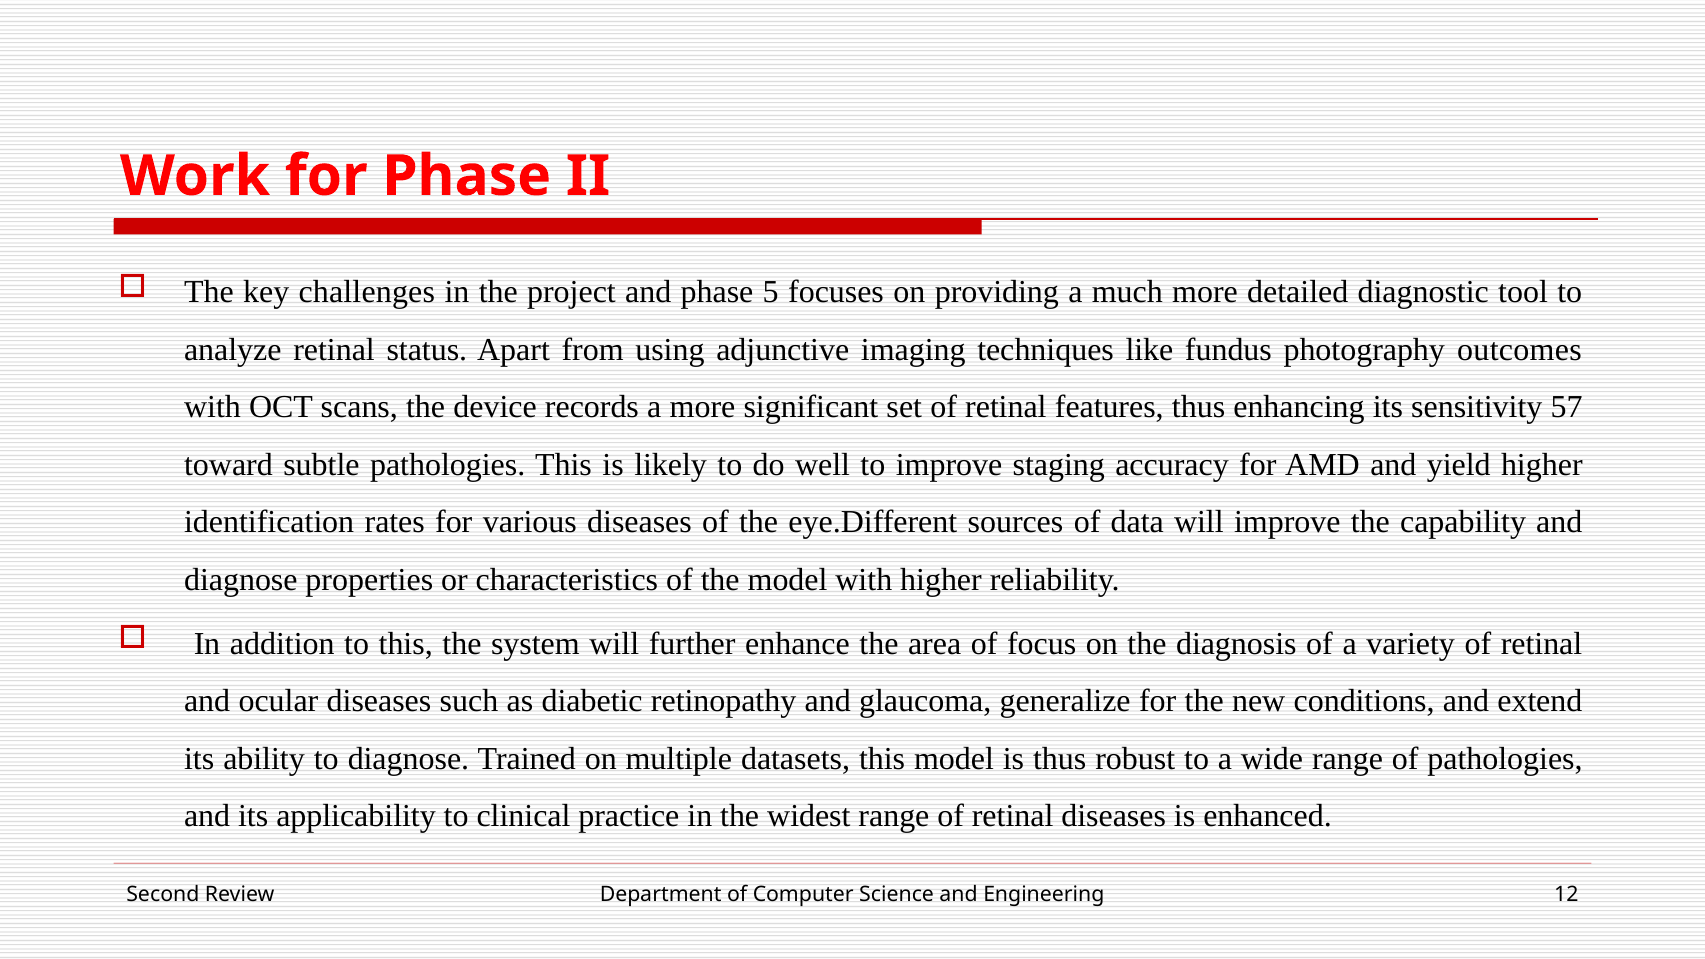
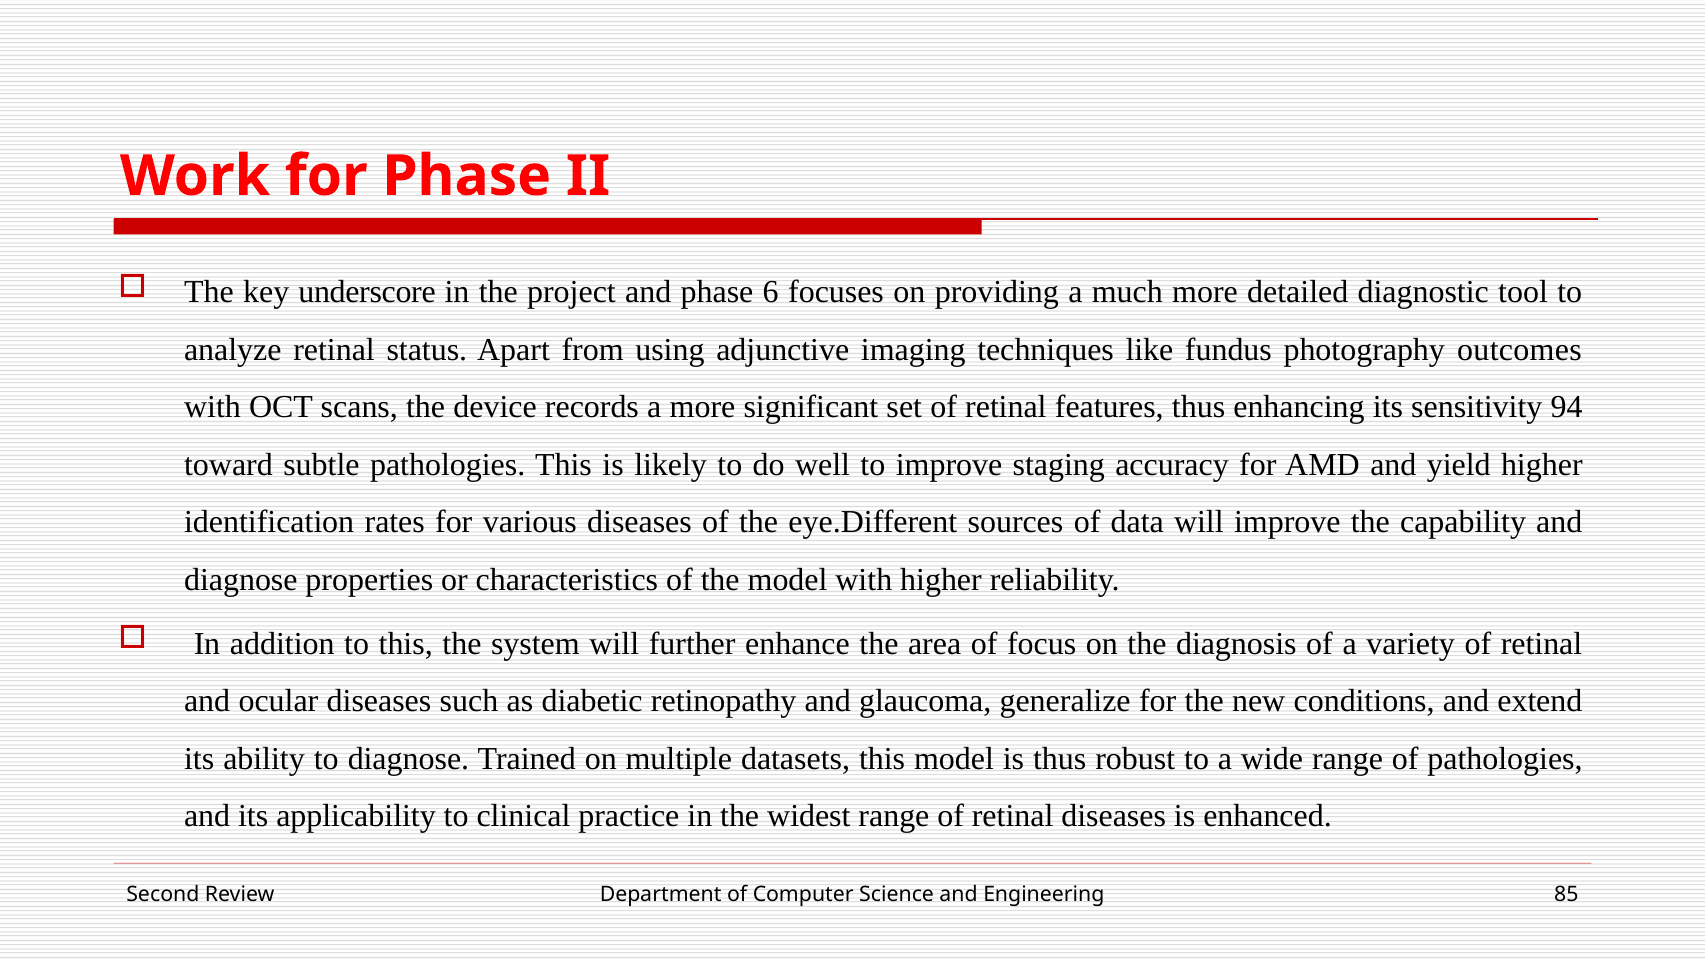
challenges: challenges -> underscore
5: 5 -> 6
57: 57 -> 94
12: 12 -> 85
